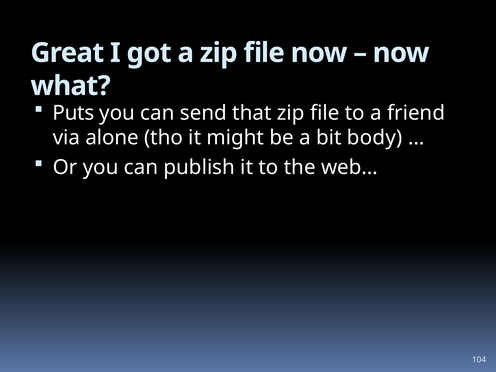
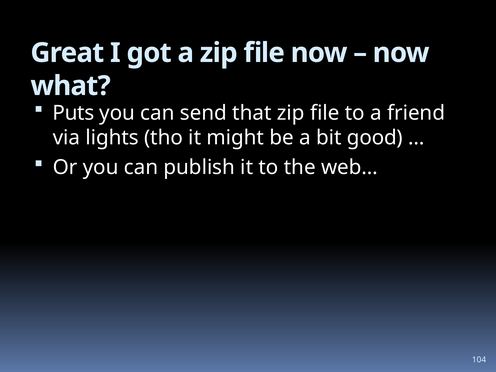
alone: alone -> lights
body: body -> good
